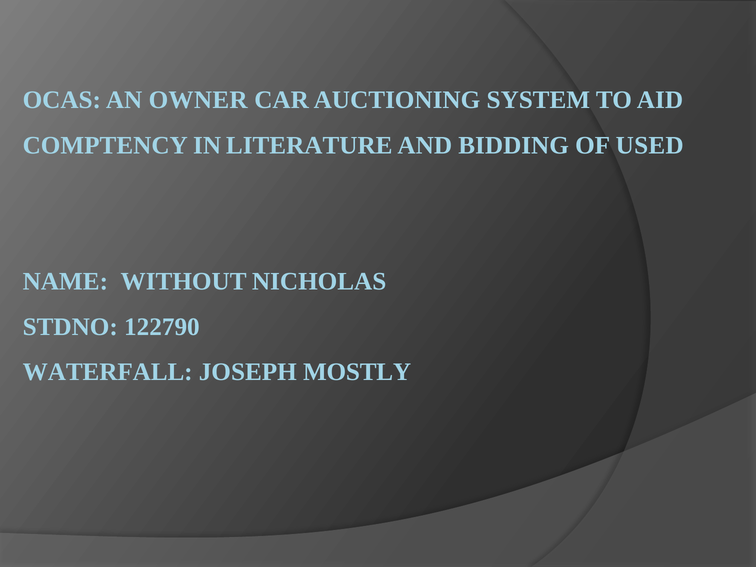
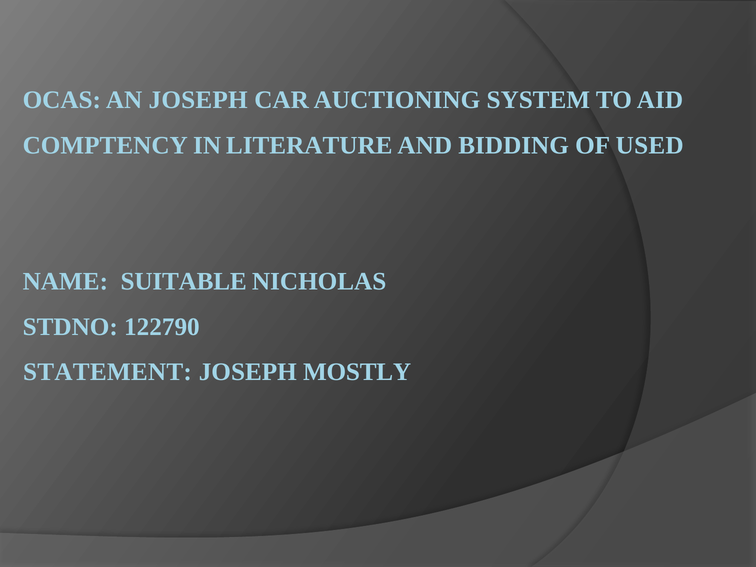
AN OWNER: OWNER -> JOSEPH
WITHOUT: WITHOUT -> SUITABLE
WATERFALL: WATERFALL -> STATEMENT
